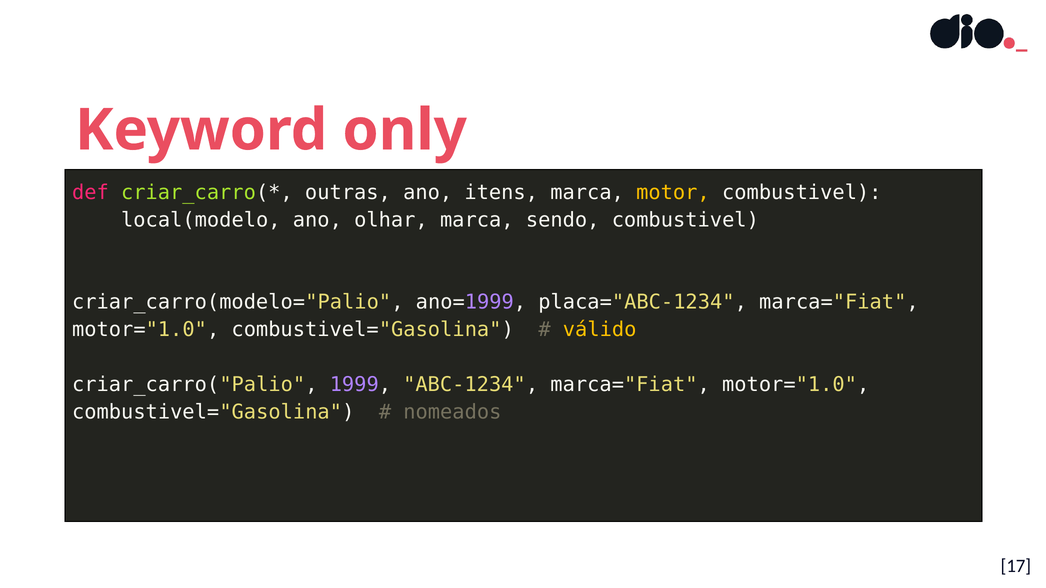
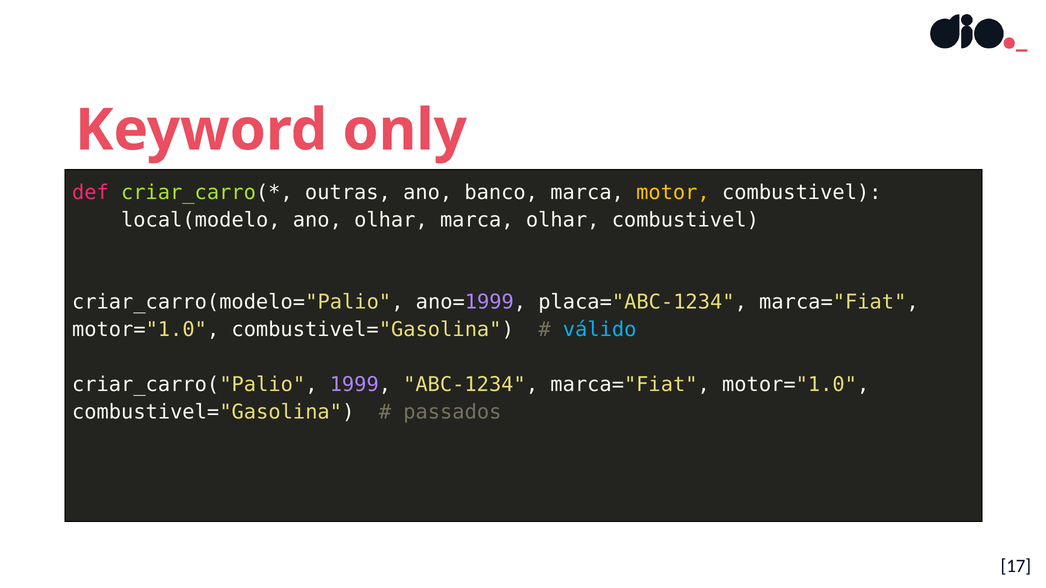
itens: itens -> banco
marca sendo: sendo -> olhar
válido colour: yellow -> light blue
nomeados: nomeados -> passados
